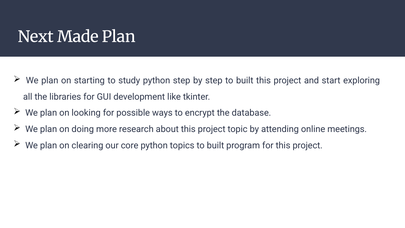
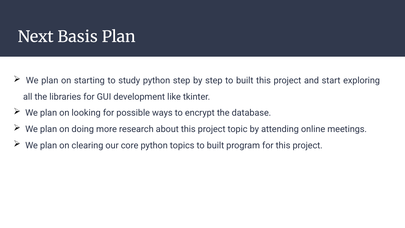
Made: Made -> Basis
